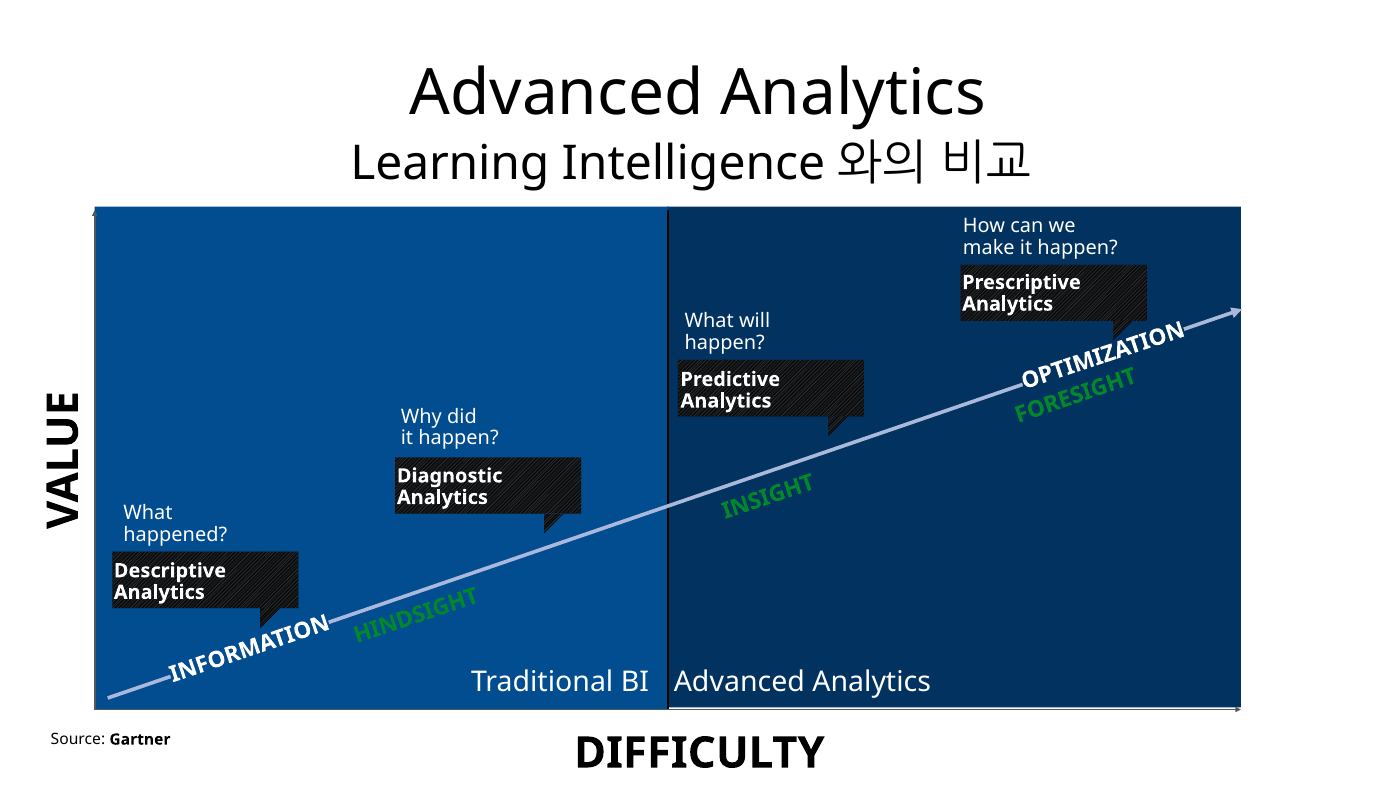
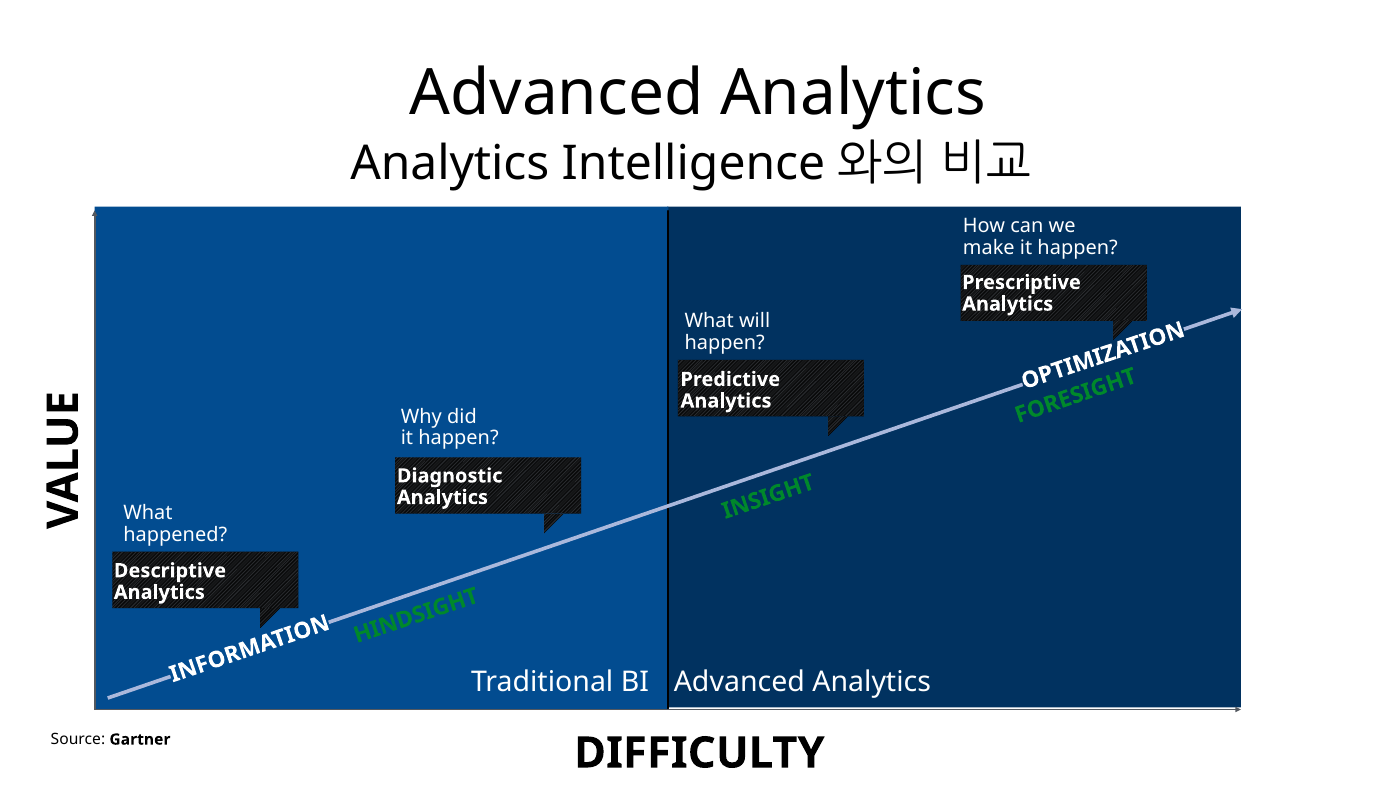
Learning at (450, 163): Learning -> Analytics
